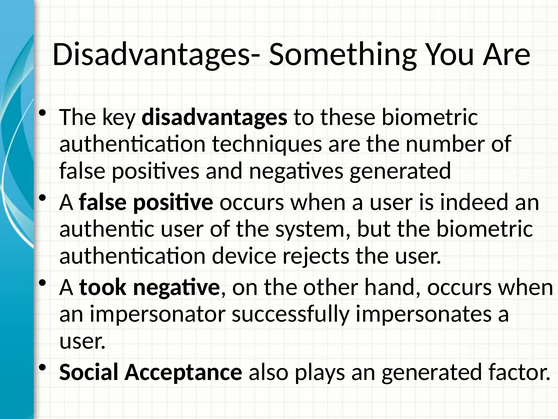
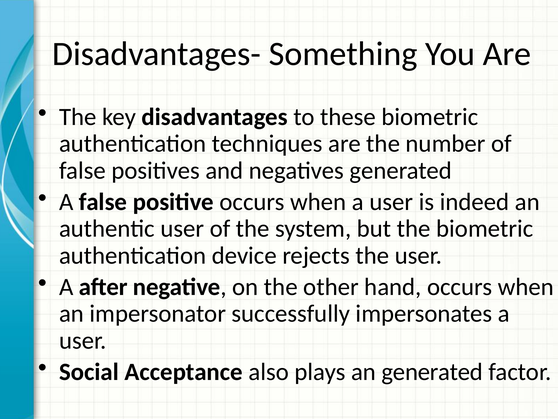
took: took -> after
